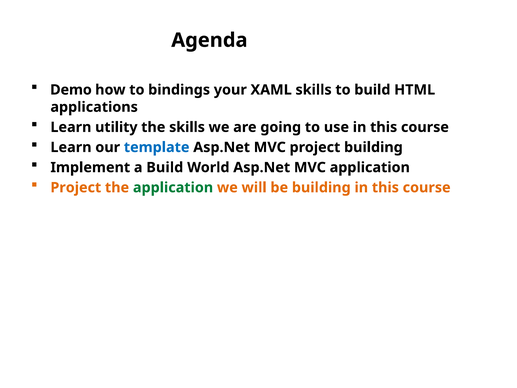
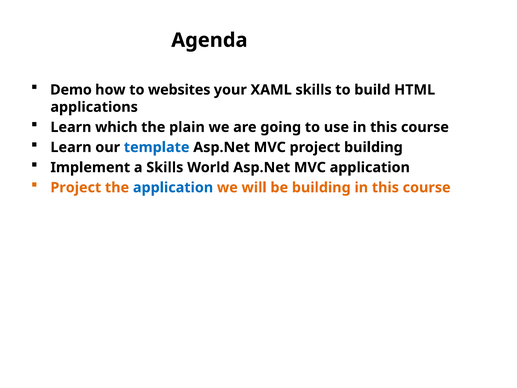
bindings: bindings -> websites
utility: utility -> which
the skills: skills -> plain
a Build: Build -> Skills
application at (173, 187) colour: green -> blue
